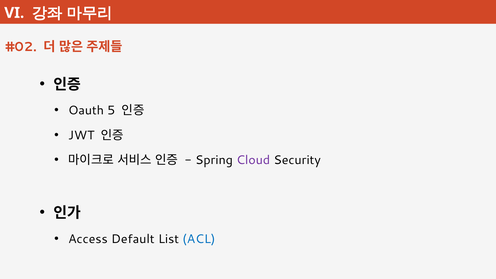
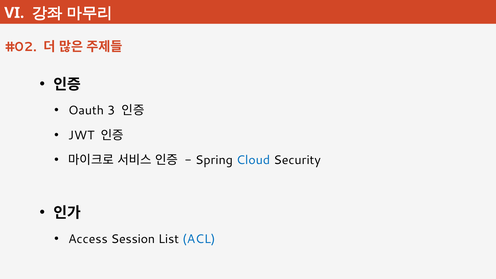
5: 5 -> 3
Cloud colour: purple -> blue
Default: Default -> Session
